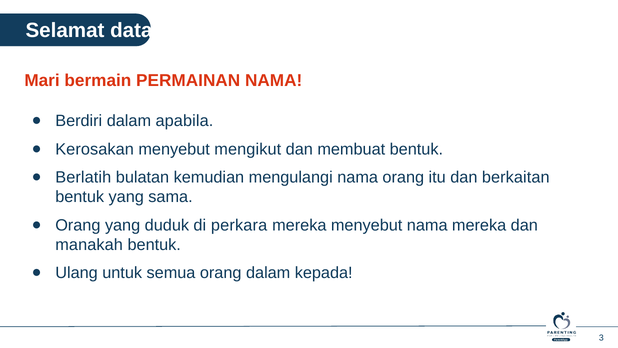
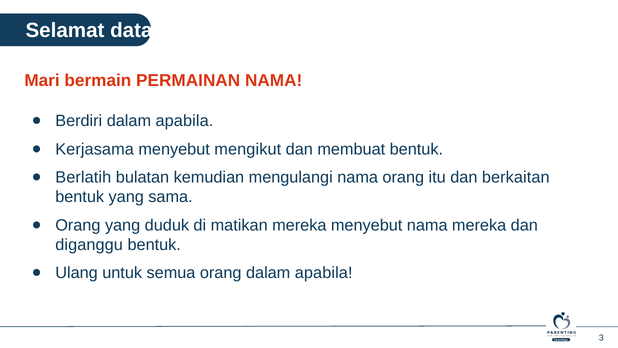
Kerosakan: Kerosakan -> Kerjasama
perkara: perkara -> matikan
manakah: manakah -> diganggu
orang dalam kepada: kepada -> apabila
